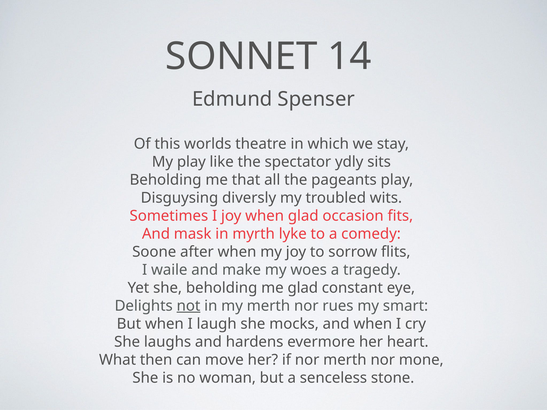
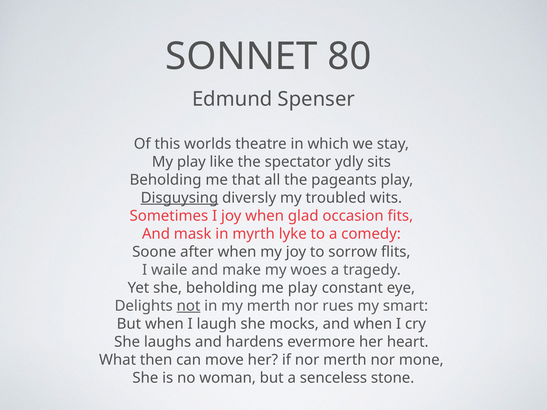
14: 14 -> 80
Disguysing underline: none -> present
me glad: glad -> play
